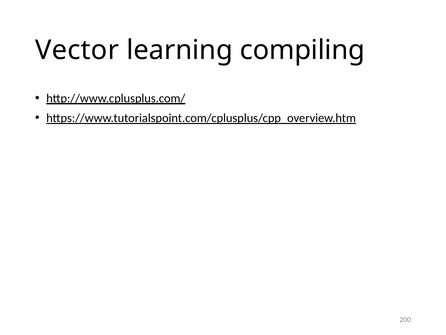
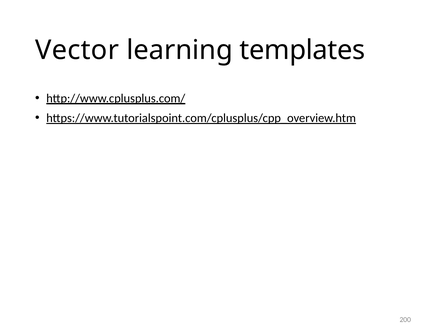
compiling: compiling -> templates
